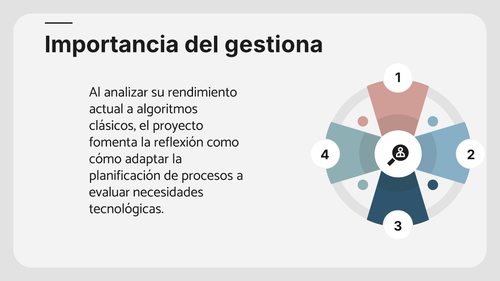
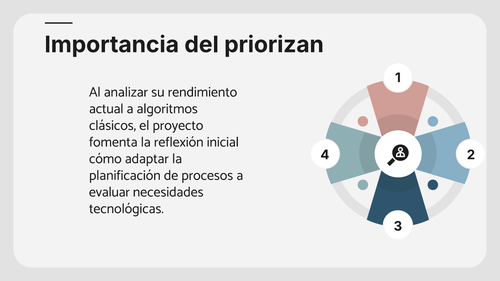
gestiona: gestiona -> priorizan
como: como -> inicial
